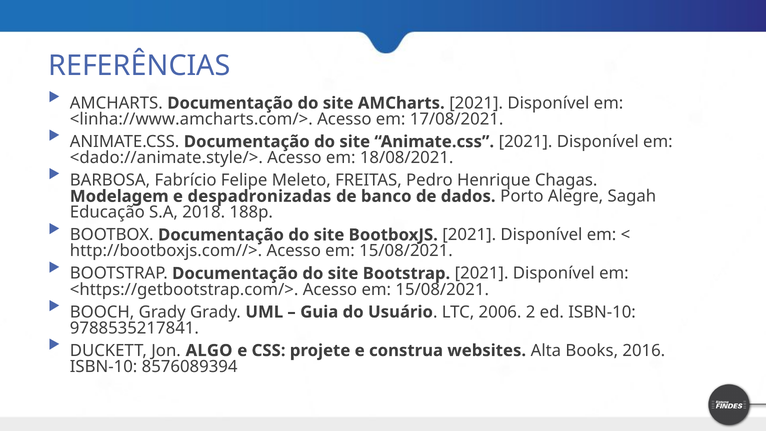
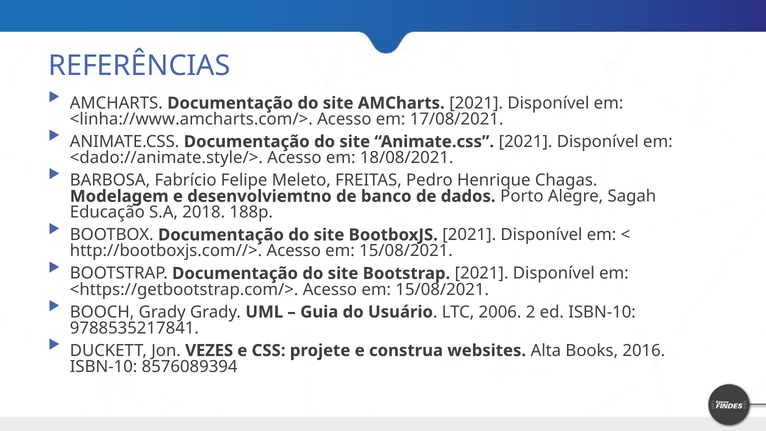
despadronizadas: despadronizadas -> desenvolviemtno
ALGO: ALGO -> VEZES
